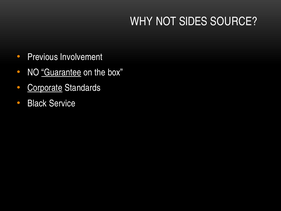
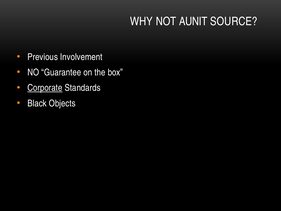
SIDES: SIDES -> AUNIT
Guarantee underline: present -> none
Service: Service -> Objects
